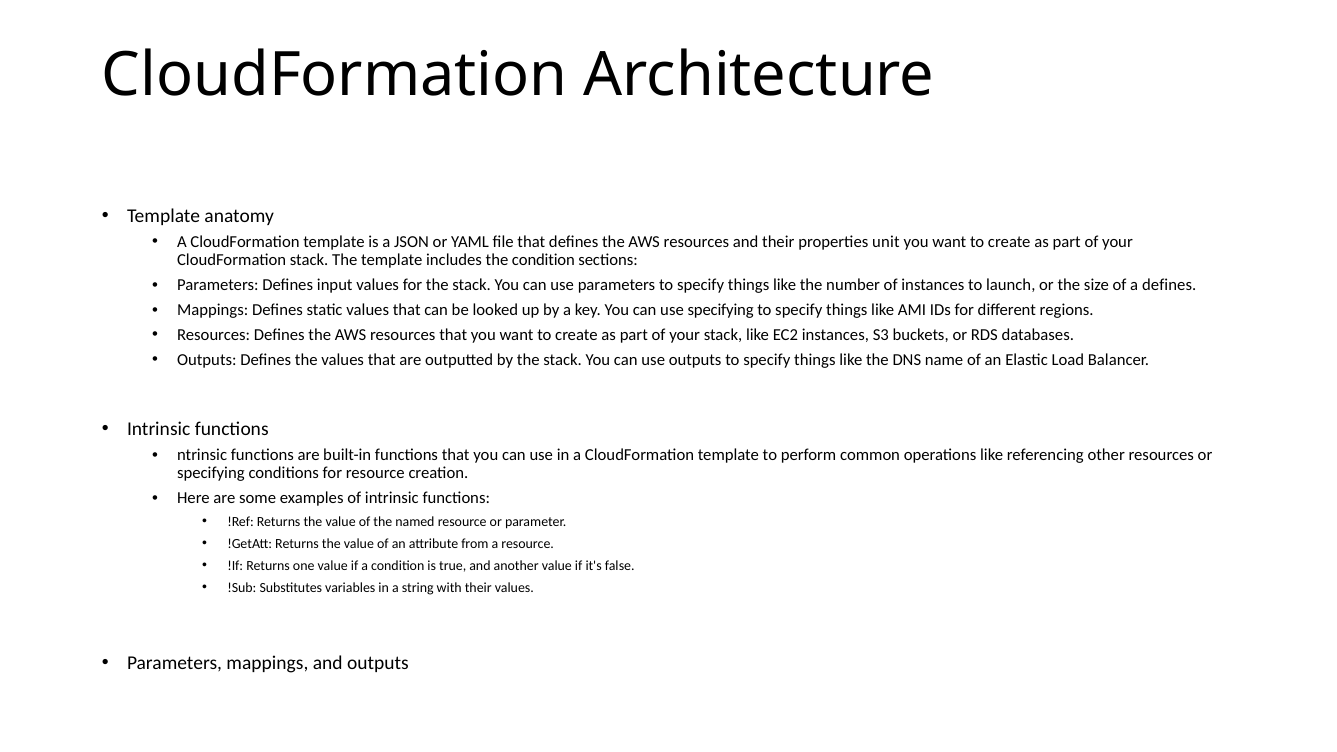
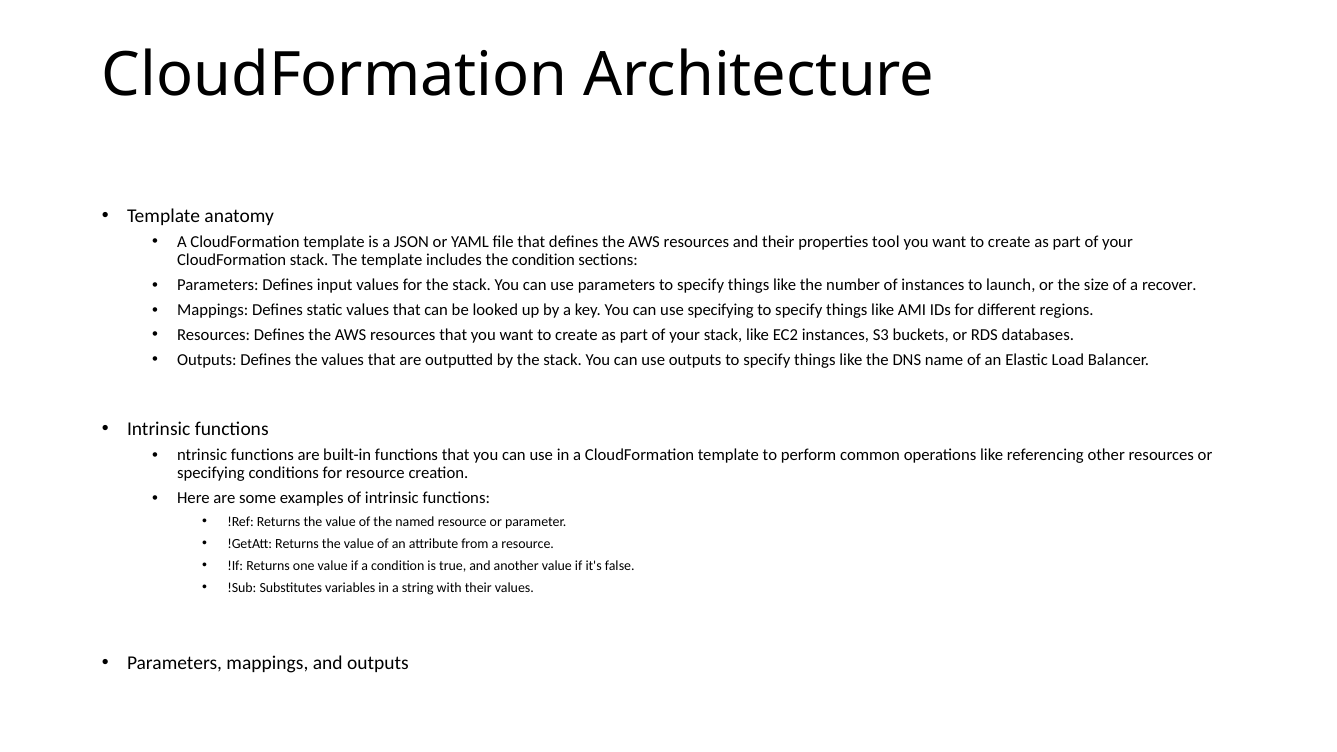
unit: unit -> tool
a defines: defines -> recover
